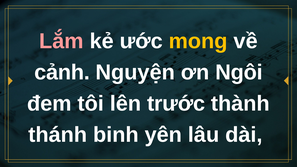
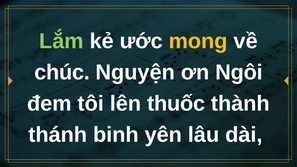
Lắm colour: pink -> light green
cảnh: cảnh -> chúc
trước: trước -> thuốc
